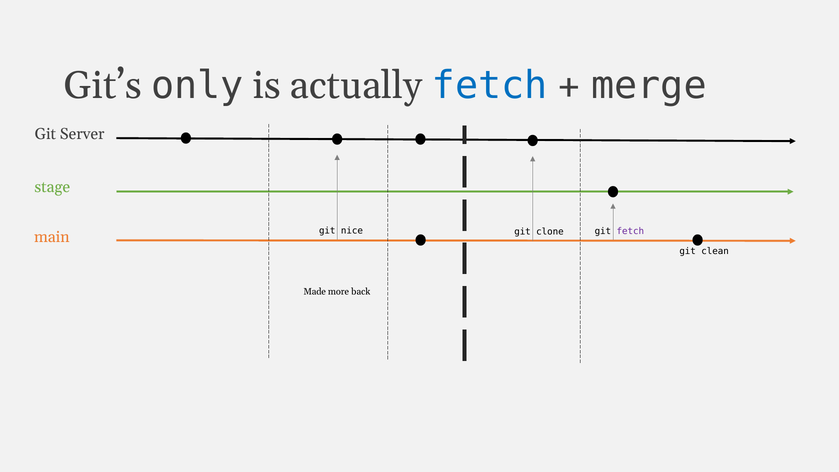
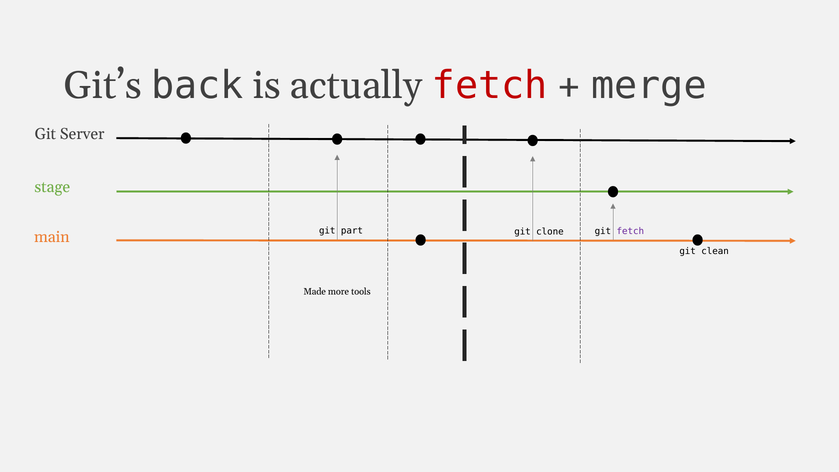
only: only -> back
fetch at (490, 86) colour: blue -> red
nice: nice -> part
back: back -> tools
